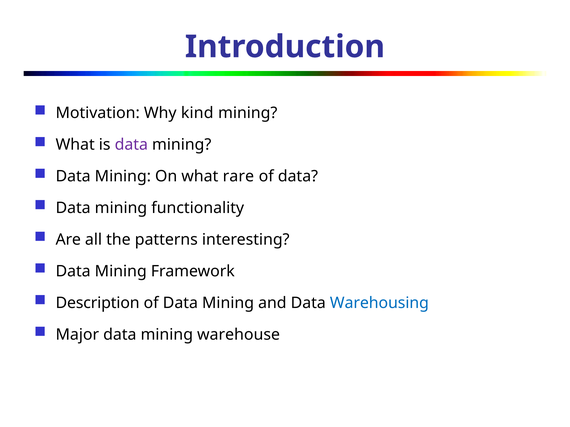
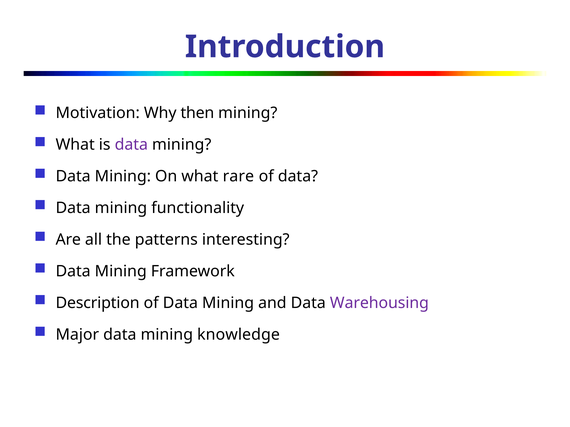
kind: kind -> then
Warehousing colour: blue -> purple
warehouse: warehouse -> knowledge
